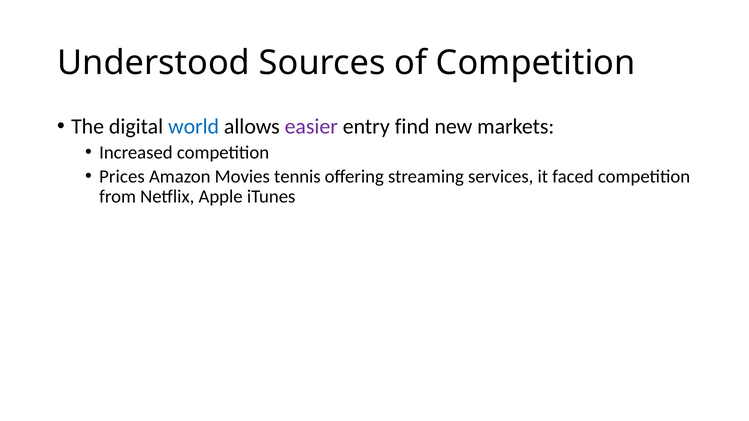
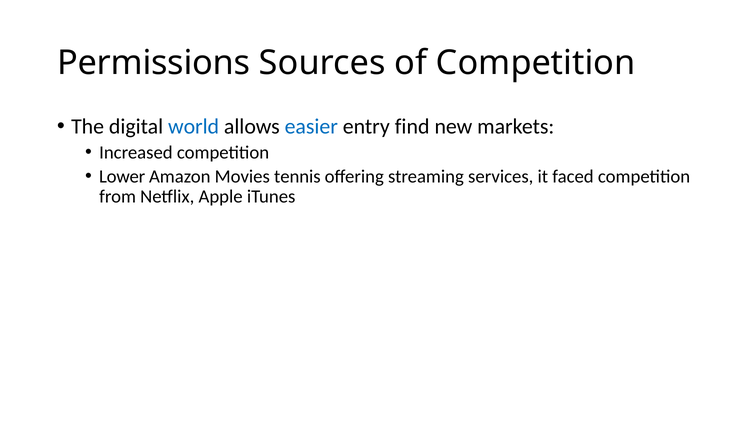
Understood: Understood -> Permissions
easier colour: purple -> blue
Prices: Prices -> Lower
